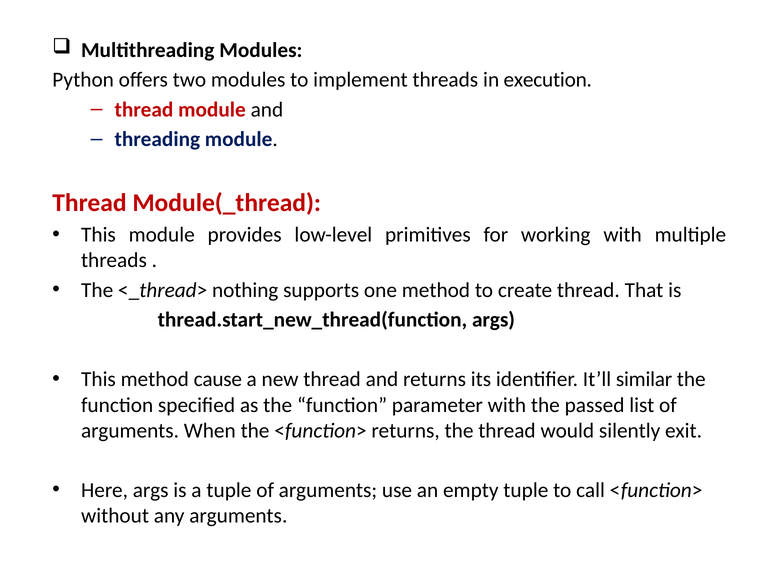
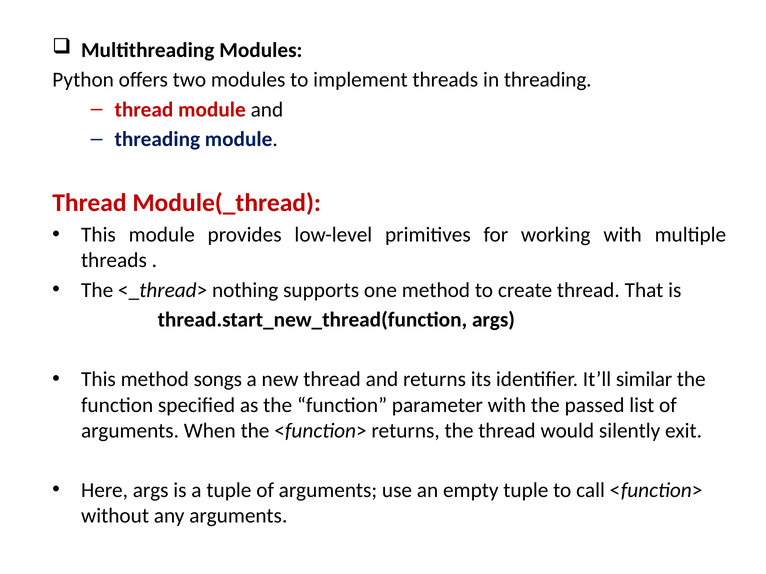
in execution: execution -> threading
cause: cause -> songs
